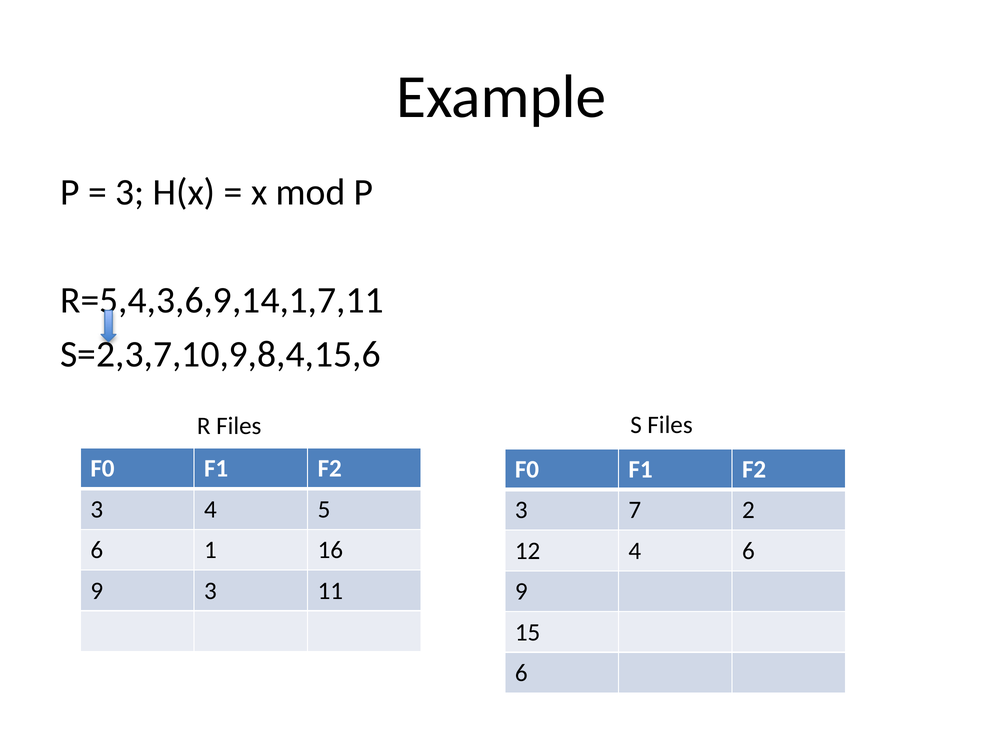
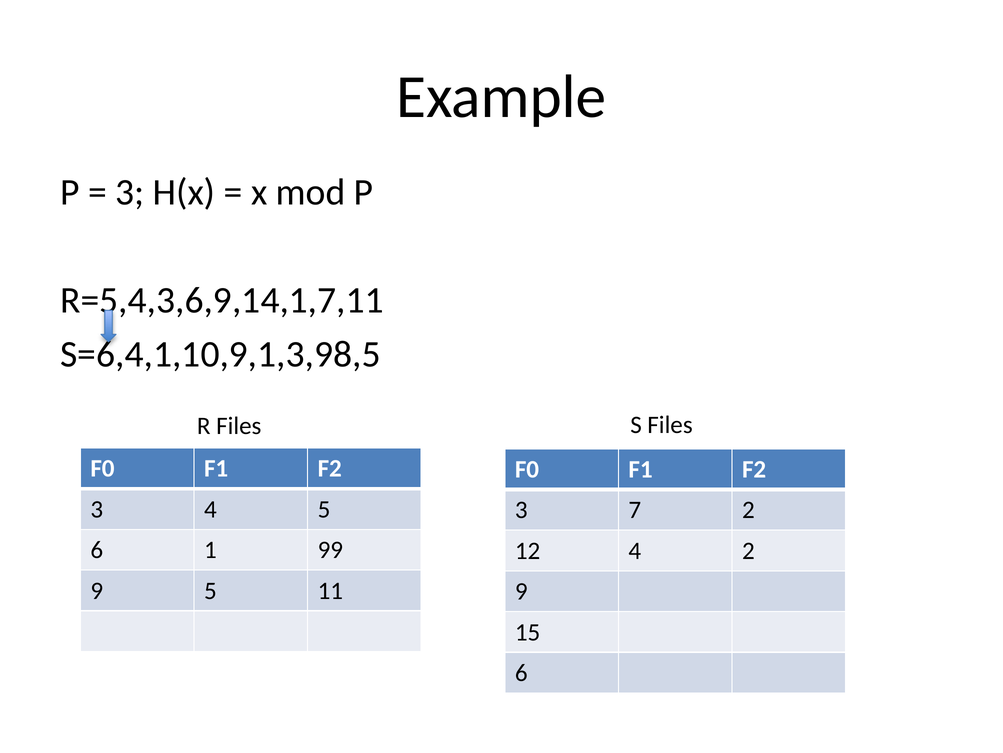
S=2,3,7,10,9,8,4,15,6: S=2,3,7,10,9,8,4,15,6 -> S=6,4,1,10,9,1,3,98,5
16: 16 -> 99
4 6: 6 -> 2
9 3: 3 -> 5
